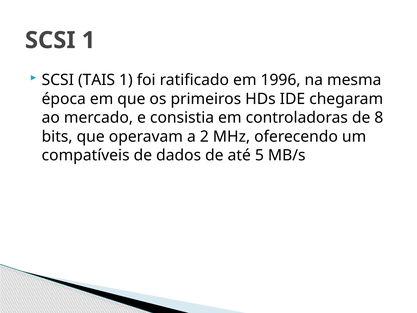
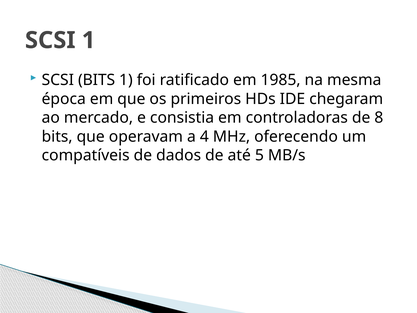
SCSI TAIS: TAIS -> BITS
1996: 1996 -> 1985
2: 2 -> 4
